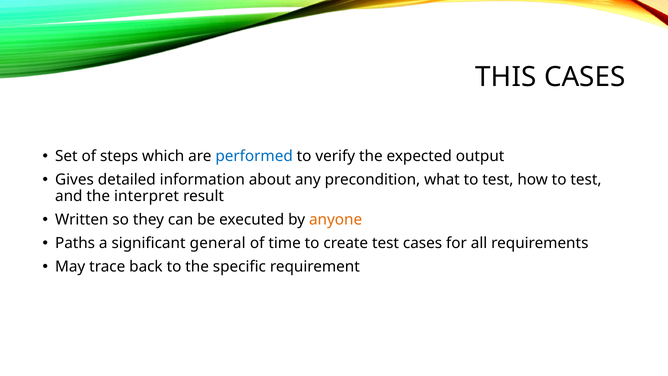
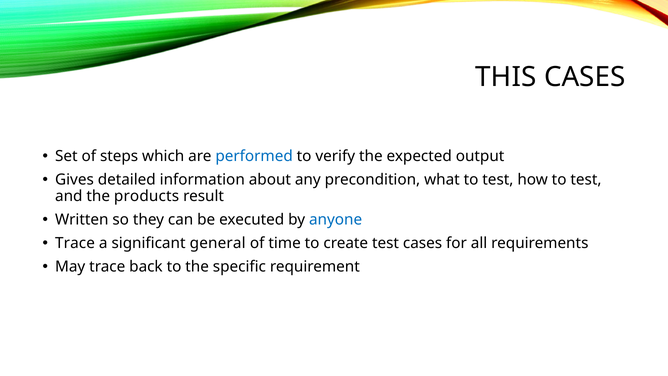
interpret: interpret -> products
anyone colour: orange -> blue
Paths at (75, 243): Paths -> Trace
